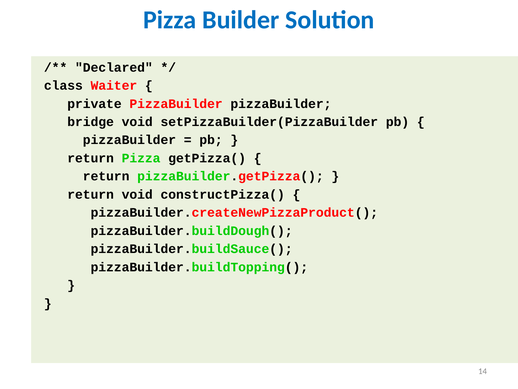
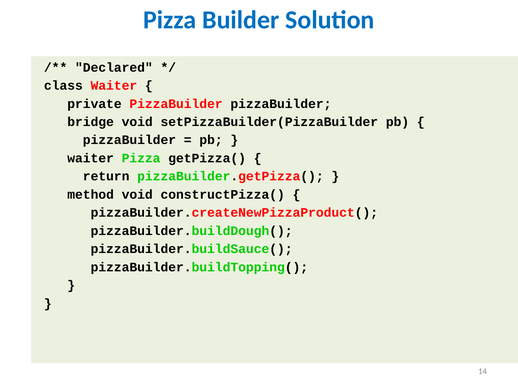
return at (91, 158): return -> waiter
return at (91, 194): return -> method
